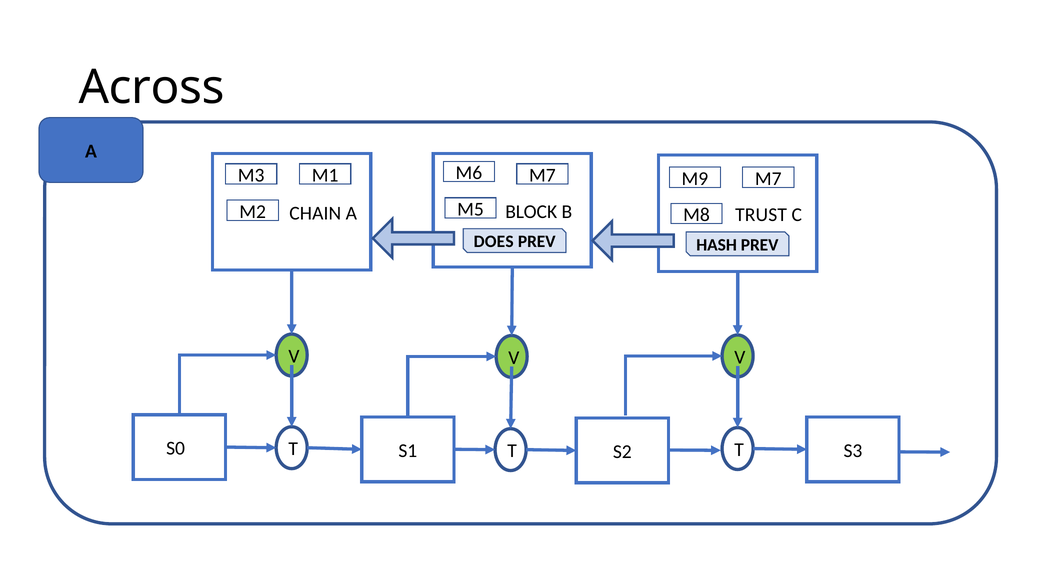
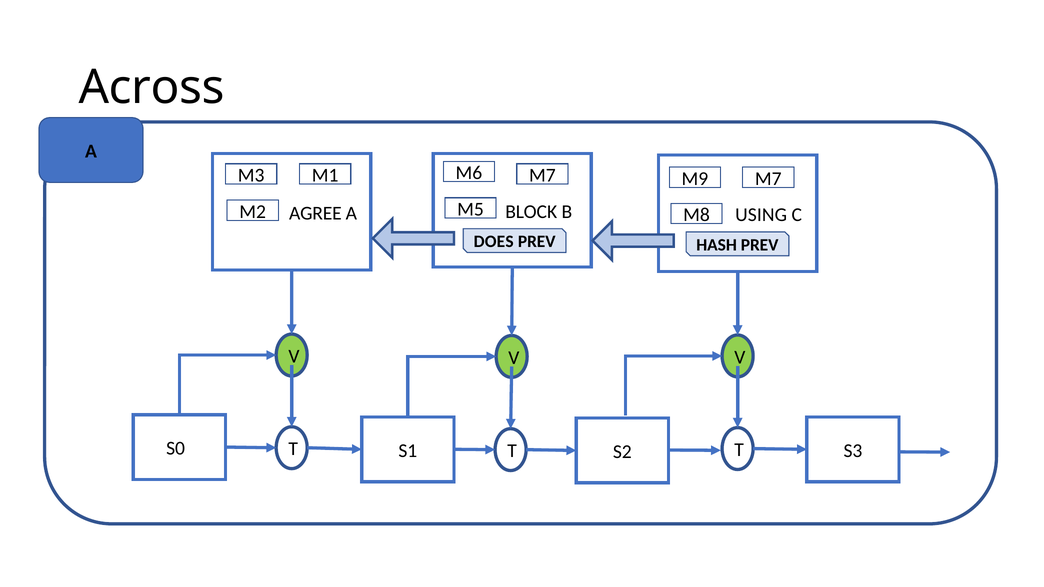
CHAIN: CHAIN -> AGREE
TRUST: TRUST -> USING
